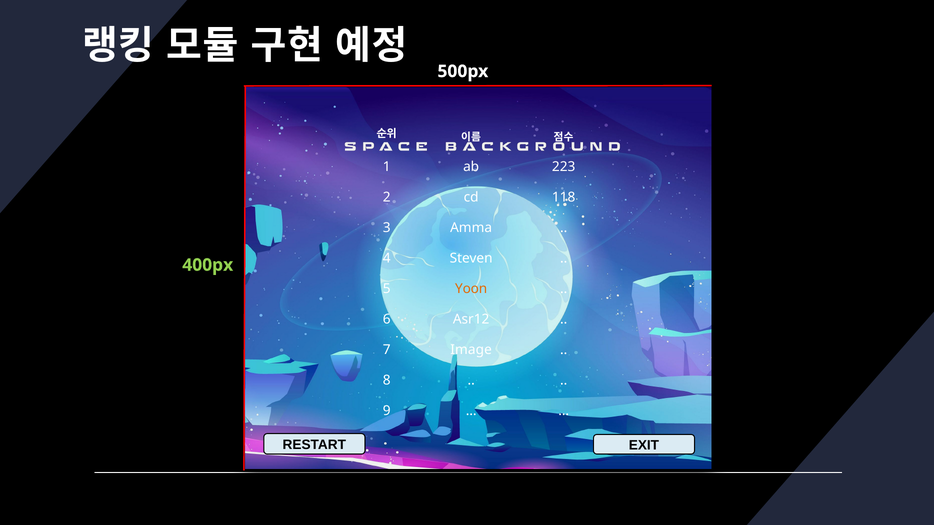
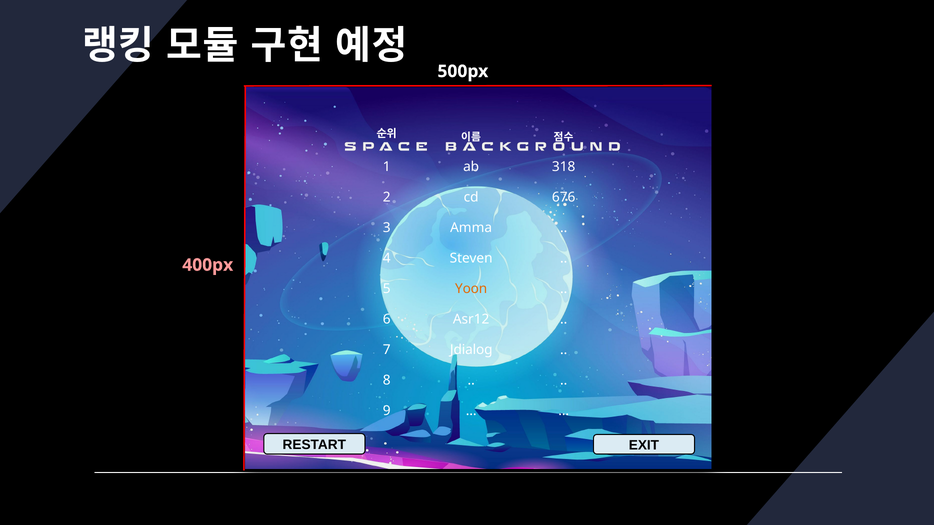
223: 223 -> 318
118: 118 -> 676
400px colour: light green -> pink
Image: Image -> Jdialog
